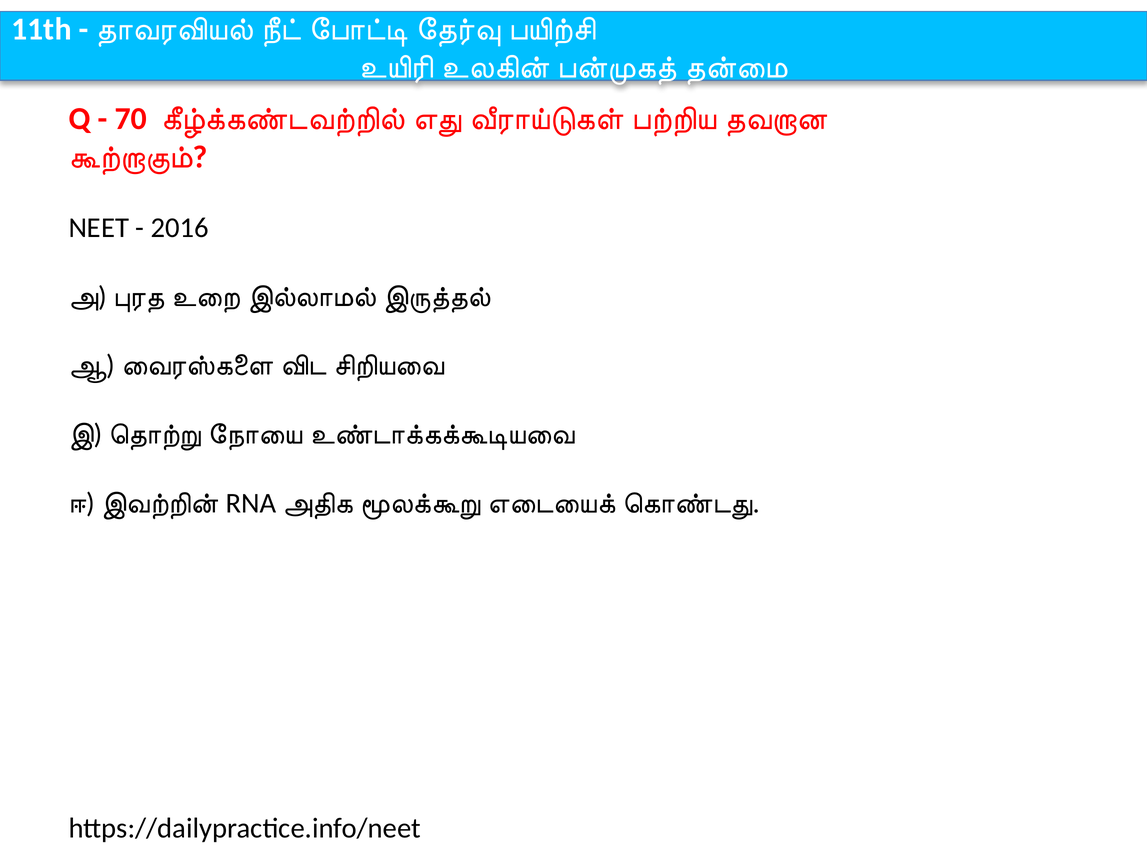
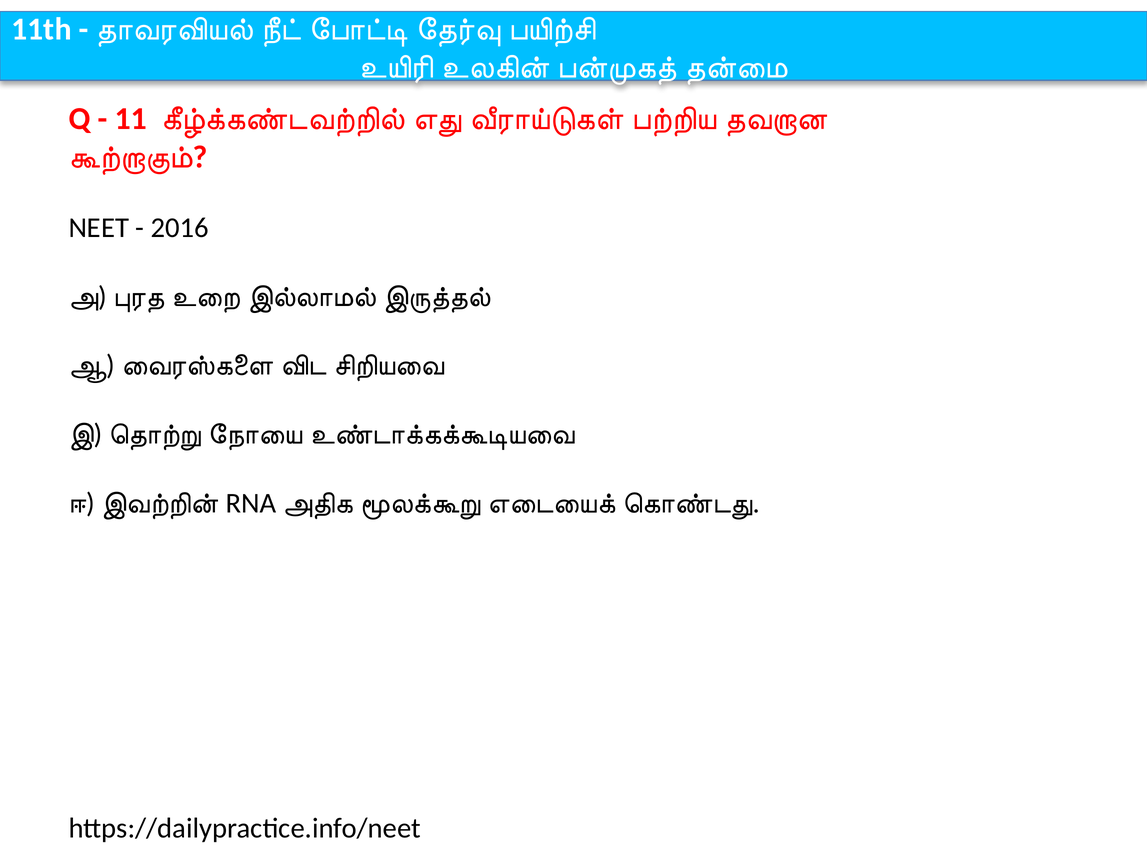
70: 70 -> 11
